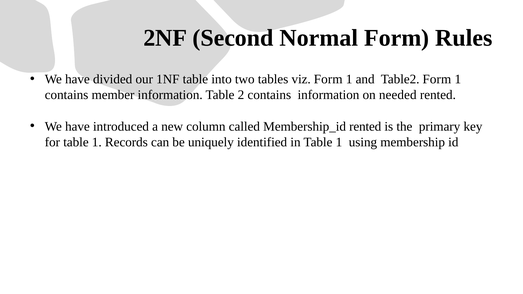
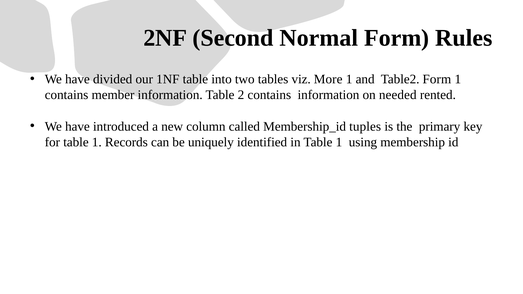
viz Form: Form -> More
Membership_id rented: rented -> tuples
